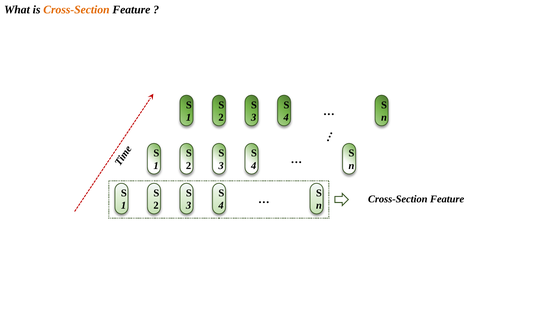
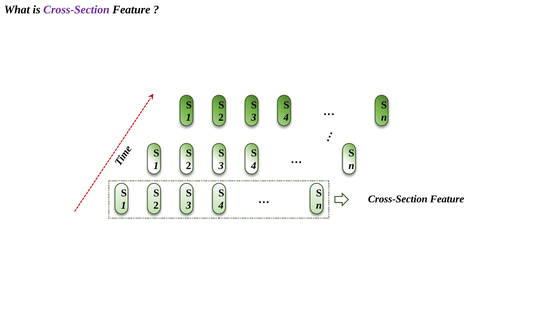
Cross-Section at (76, 10) colour: orange -> purple
